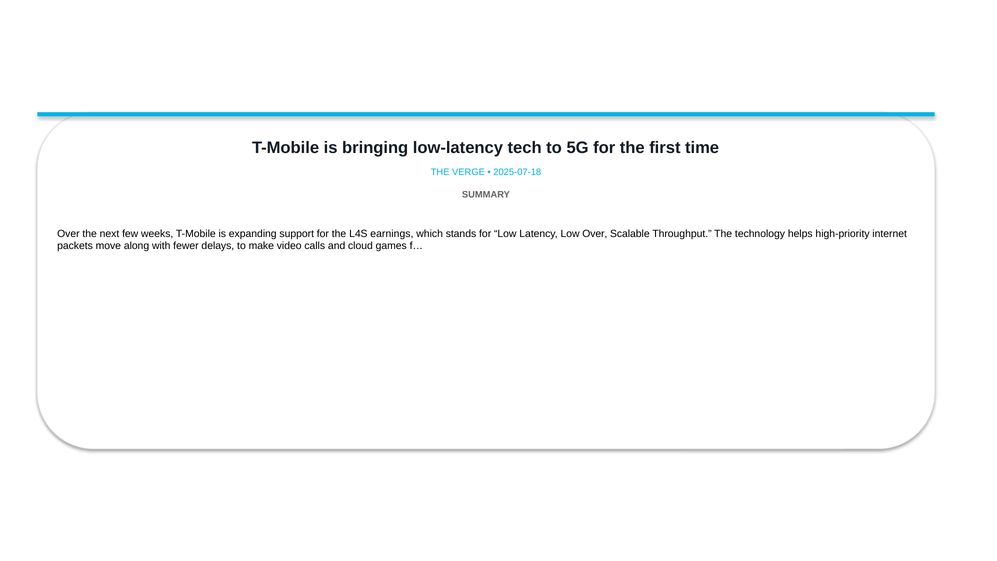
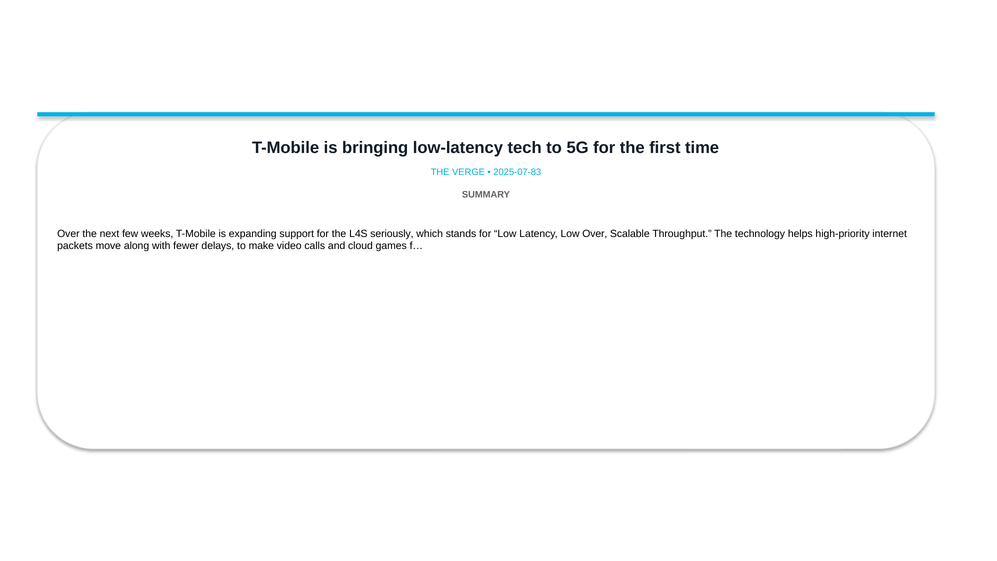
2025-07-18: 2025-07-18 -> 2025-07-83
earnings: earnings -> seriously
